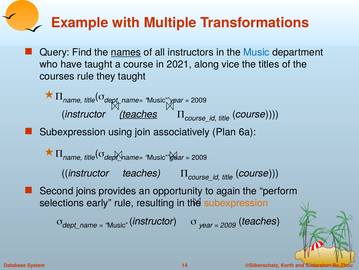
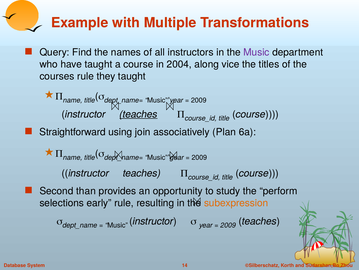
names underline: present -> none
Music at (256, 52) colour: blue -> purple
2021: 2021 -> 2004
Subexpression at (73, 132): Subexpression -> Straightforward
joins: joins -> than
again: again -> study
